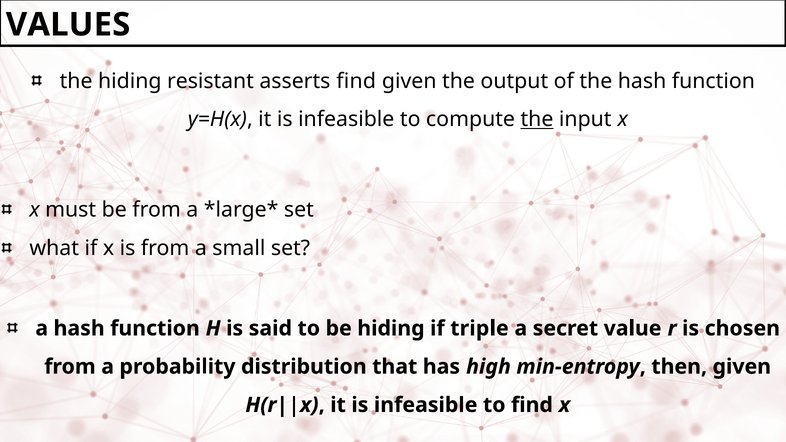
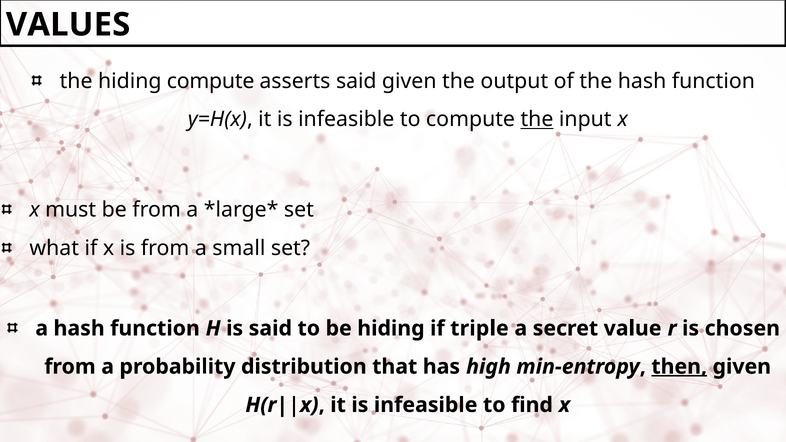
hiding resistant: resistant -> compute
asserts find: find -> said
then underline: none -> present
